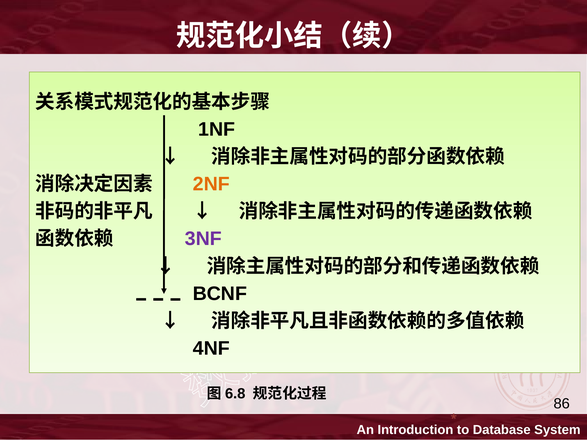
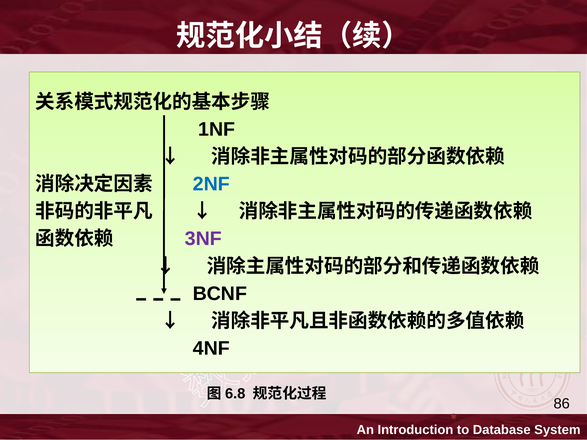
2NF colour: orange -> blue
